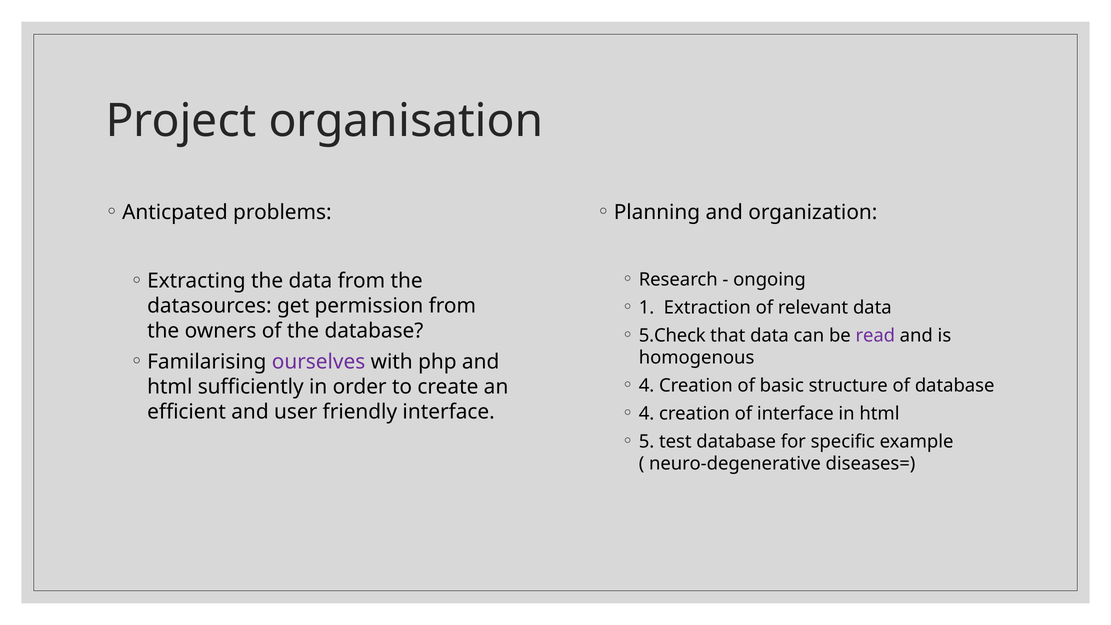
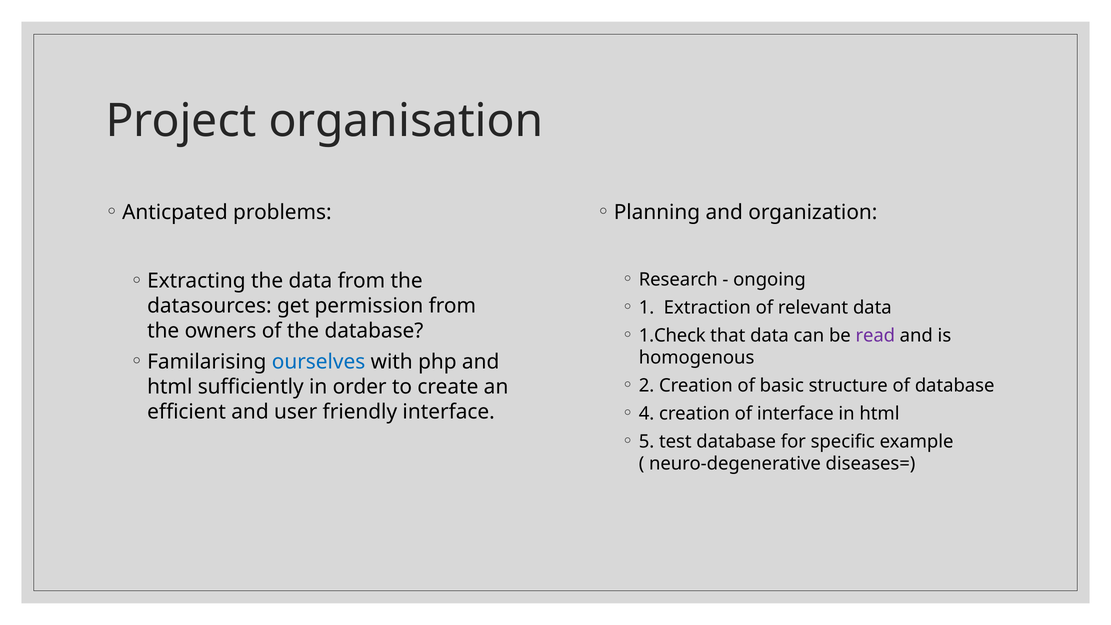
5.Check: 5.Check -> 1.Check
ourselves colour: purple -> blue
4 at (647, 386): 4 -> 2
